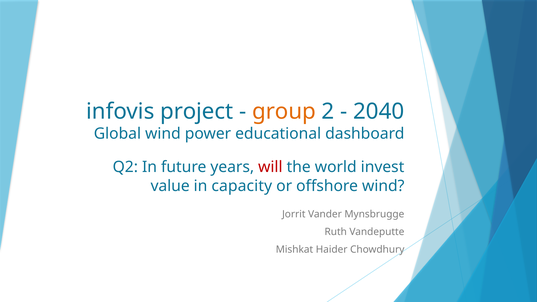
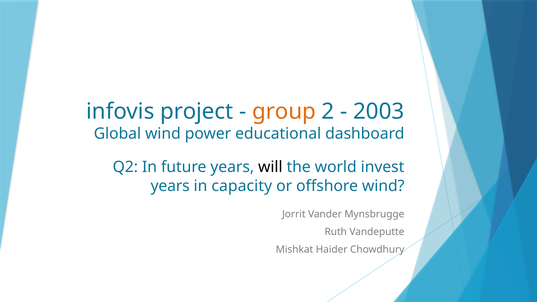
2040: 2040 -> 2003
will colour: red -> black
value at (170, 186): value -> years
